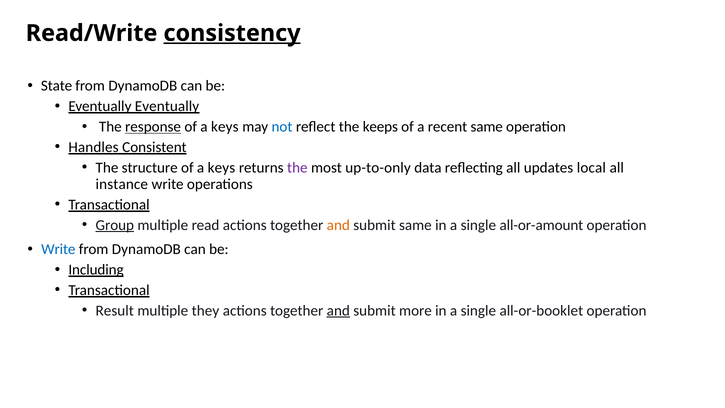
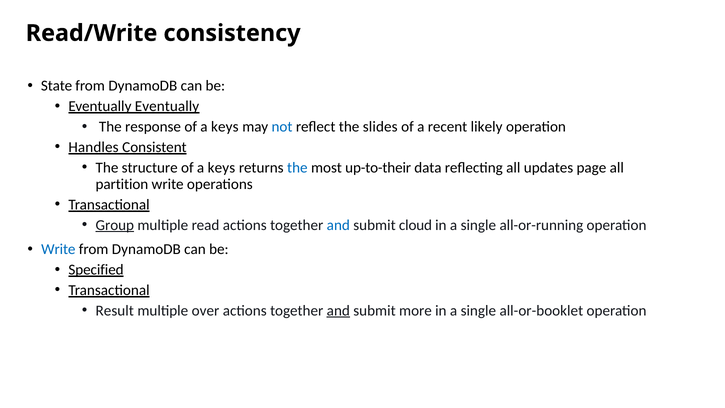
consistency underline: present -> none
response underline: present -> none
keeps: keeps -> slides
recent same: same -> likely
the at (297, 168) colour: purple -> blue
up-to-only: up-to-only -> up-to-their
local: local -> page
instance: instance -> partition
and at (338, 225) colour: orange -> blue
submit same: same -> cloud
all-or-amount: all-or-amount -> all-or-running
Including: Including -> Specified
they: they -> over
